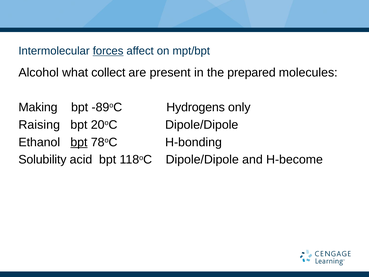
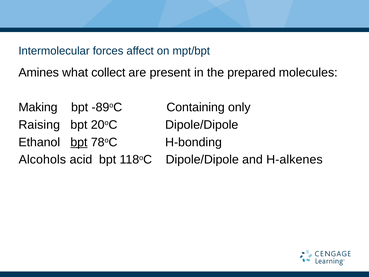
forces underline: present -> none
Alcohol: Alcohol -> Amines
Hydrogens: Hydrogens -> Containing
Solubility: Solubility -> Alcohols
H-become: H-become -> H-alkenes
